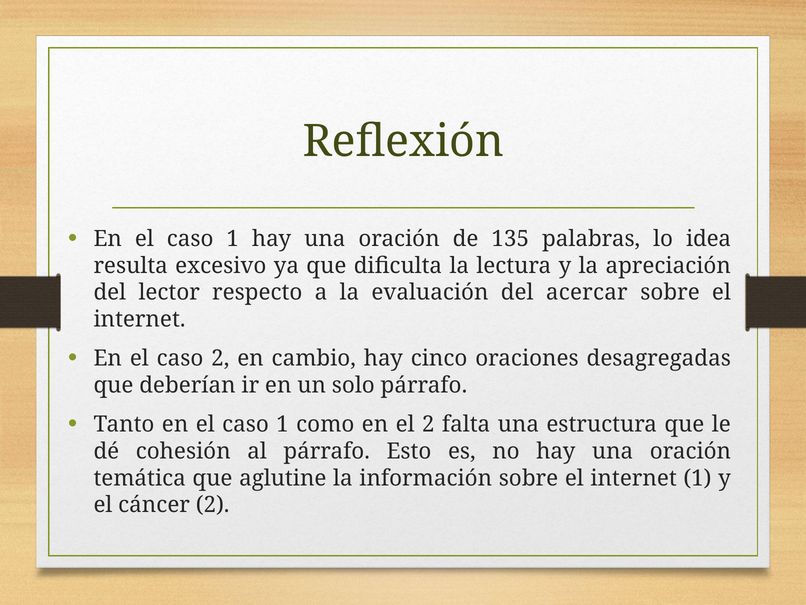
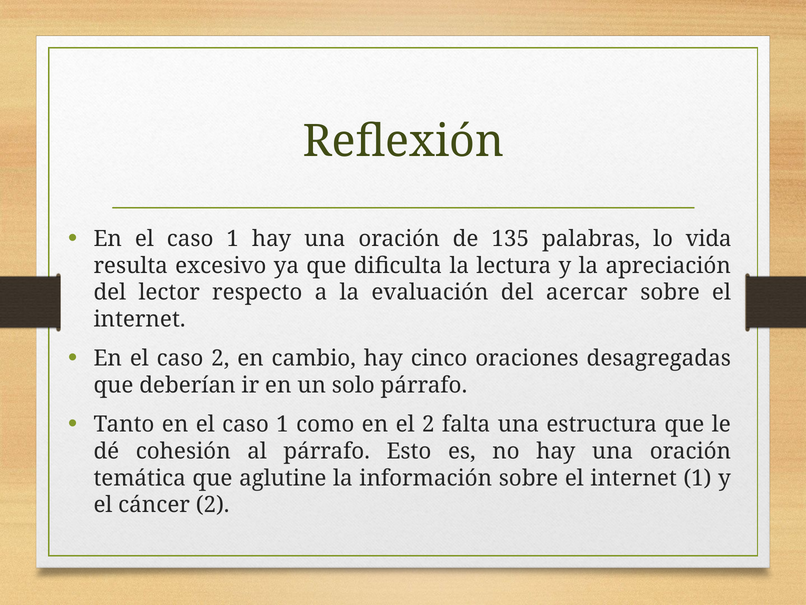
idea: idea -> vida
